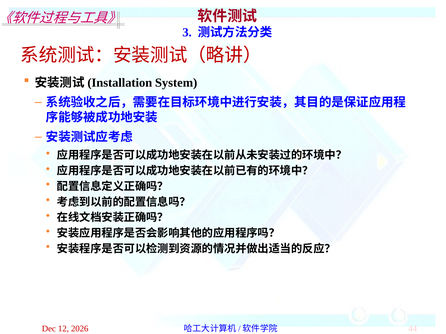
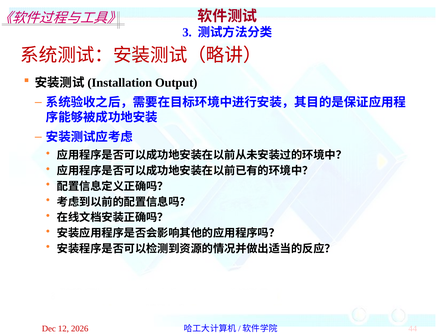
System: System -> Output
